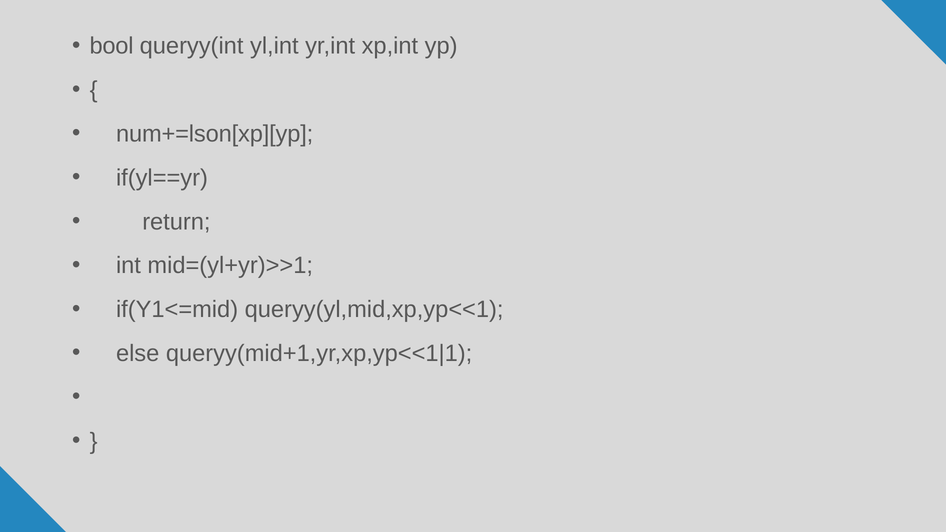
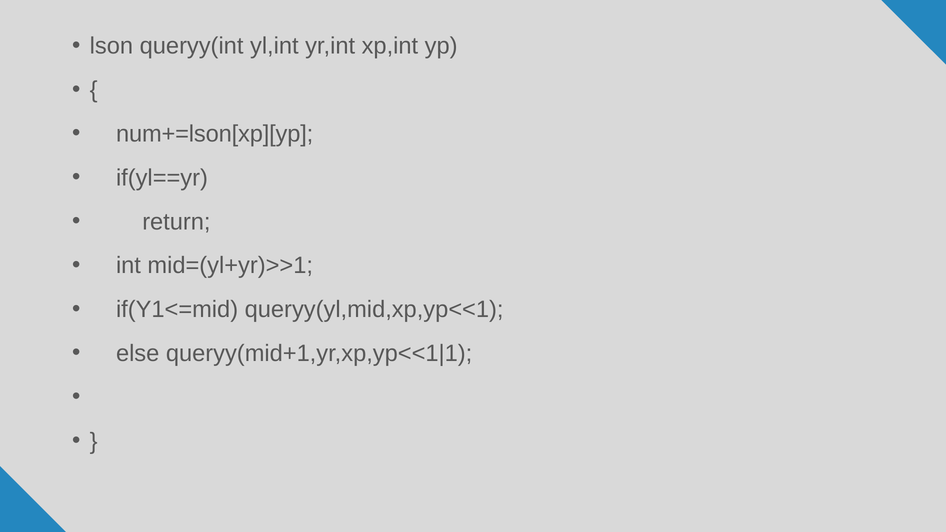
bool: bool -> lson
